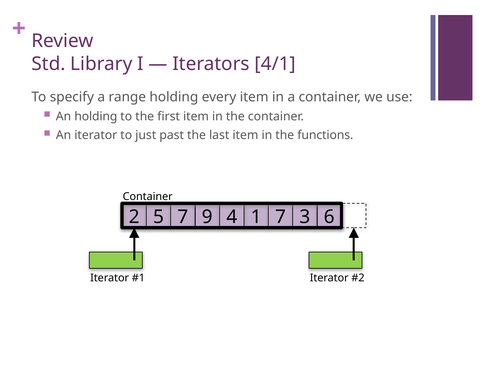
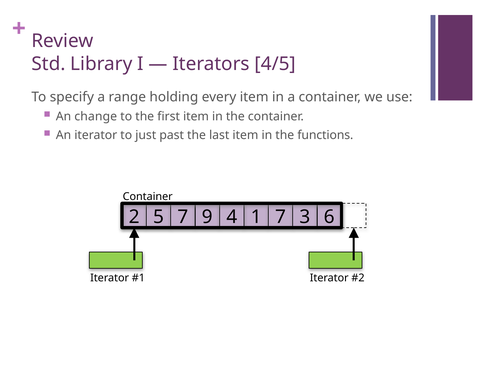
4/1: 4/1 -> 4/5
An holding: holding -> change
